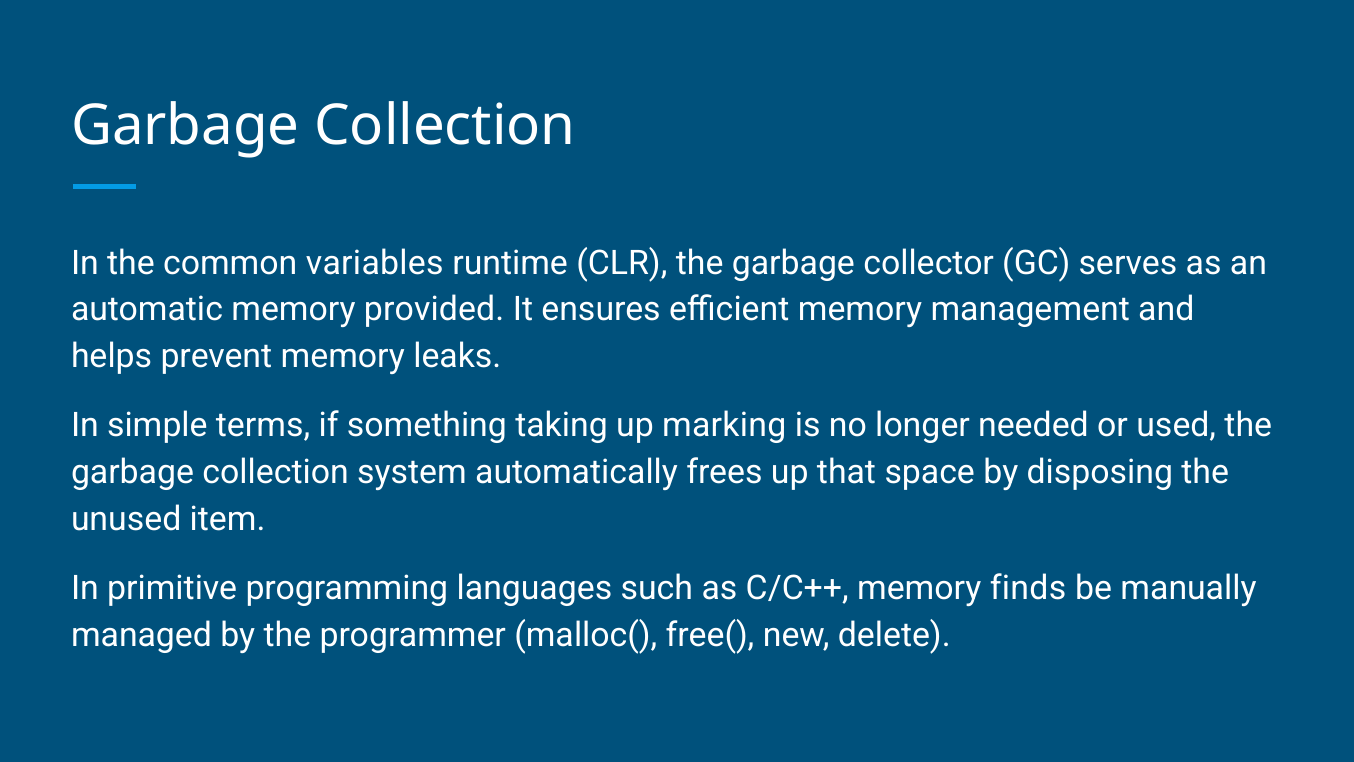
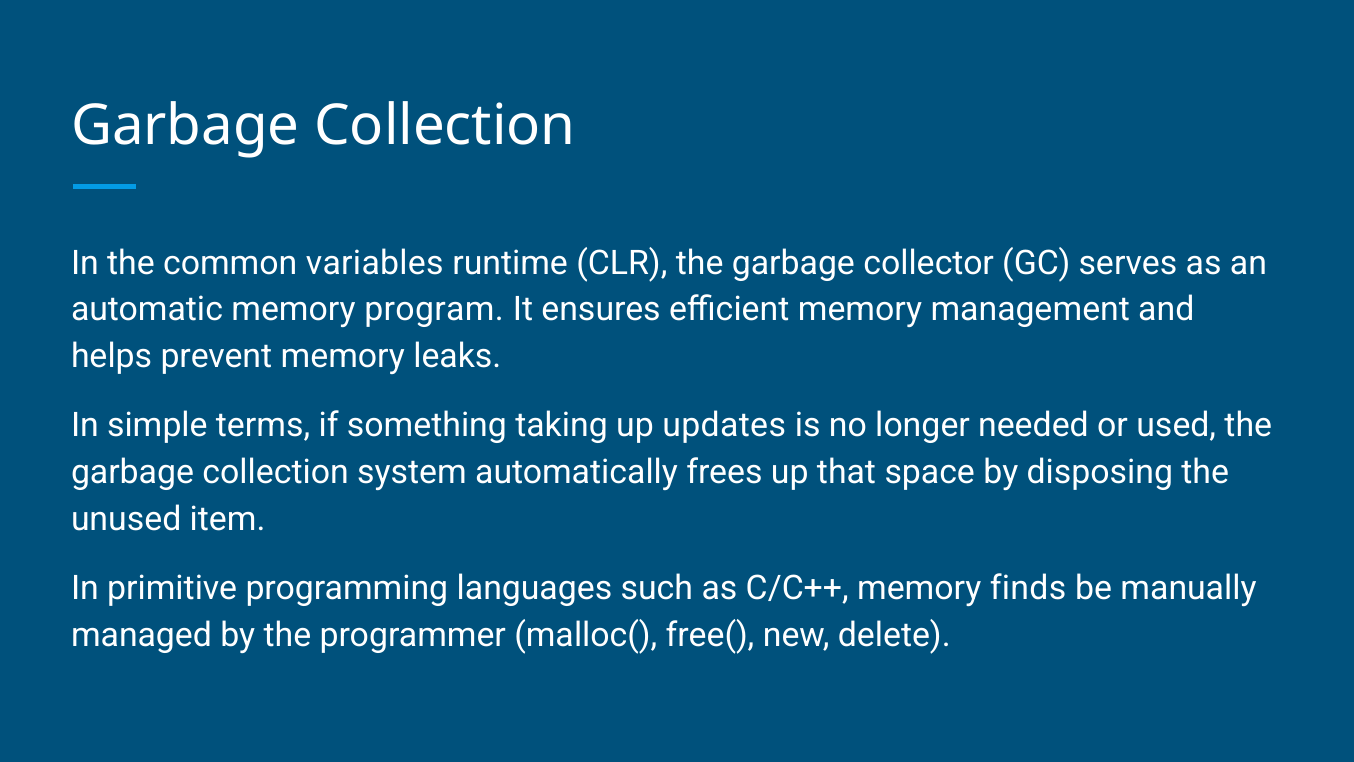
provided: provided -> program
marking: marking -> updates
